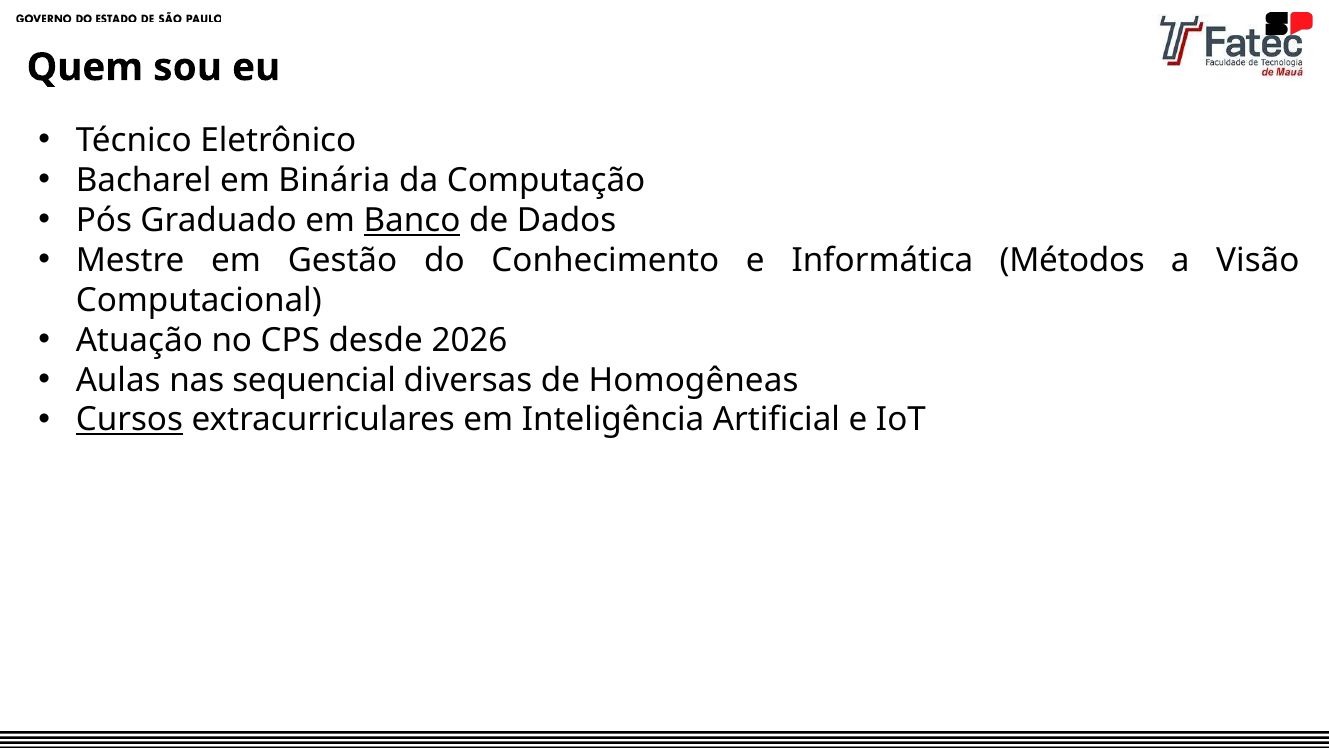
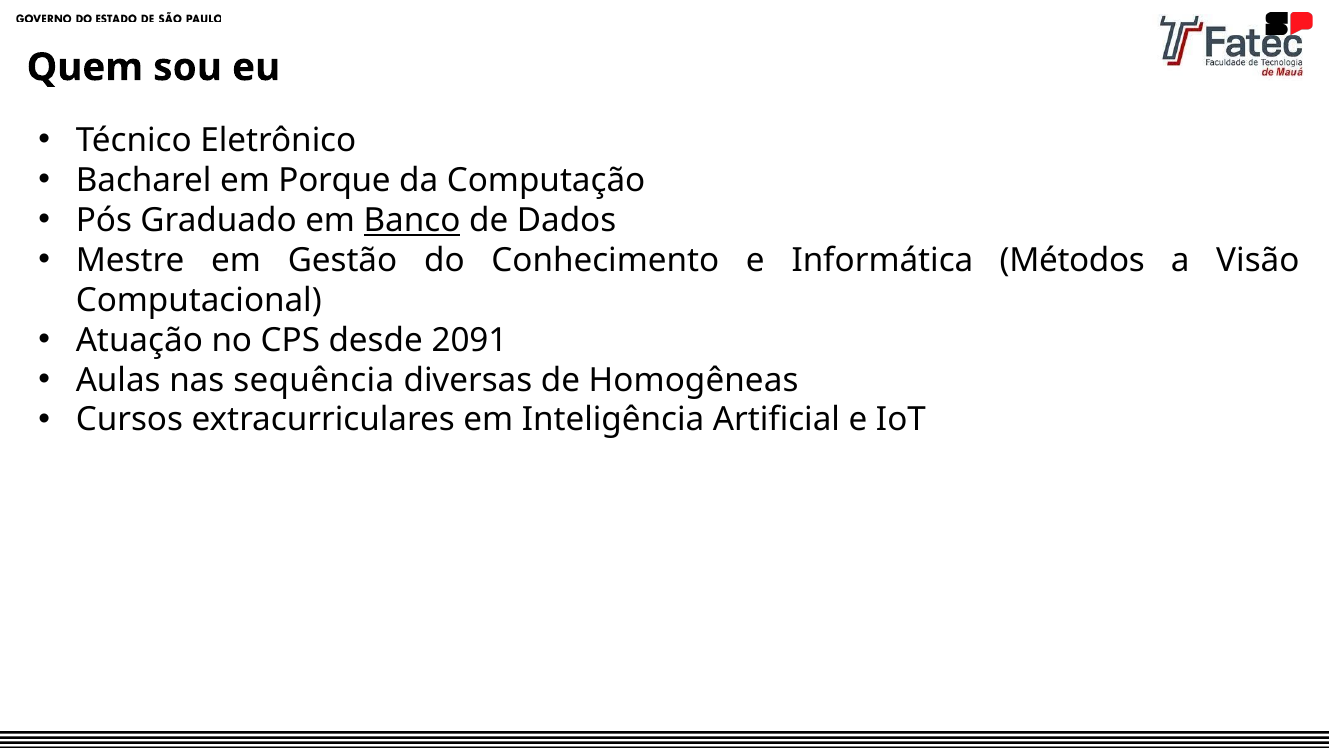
Binária: Binária -> Porque
2026: 2026 -> 2091
sequencial: sequencial -> sequência
Cursos underline: present -> none
